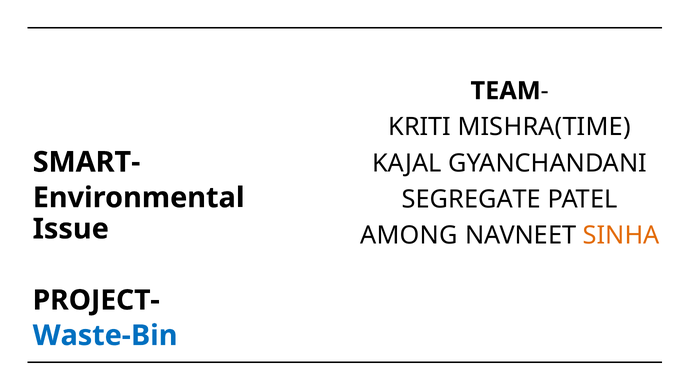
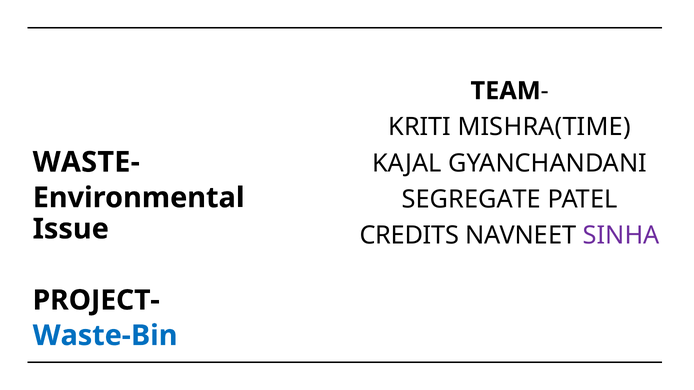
SMART-: SMART- -> WASTE-
AMONG: AMONG -> CREDITS
SINHA colour: orange -> purple
